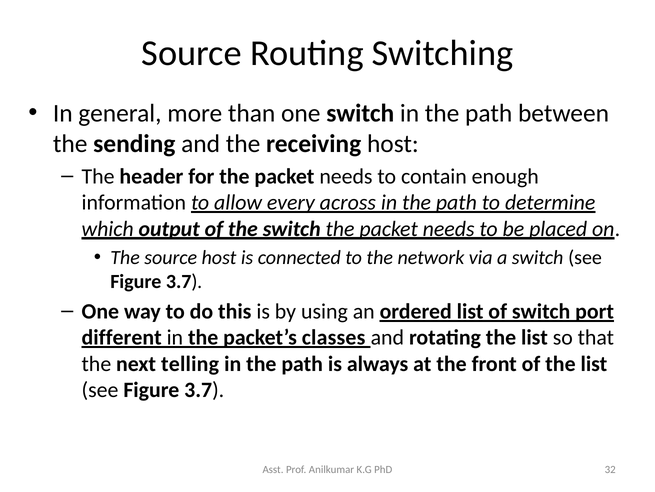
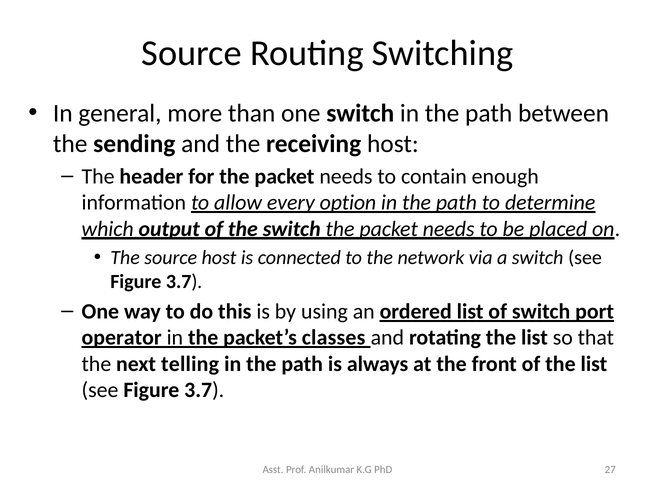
across: across -> option
different: different -> operator
32: 32 -> 27
